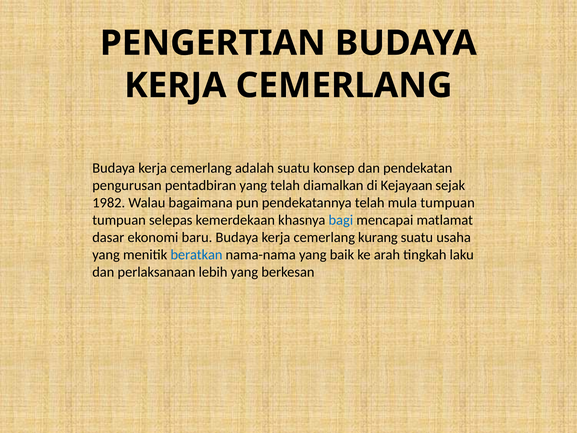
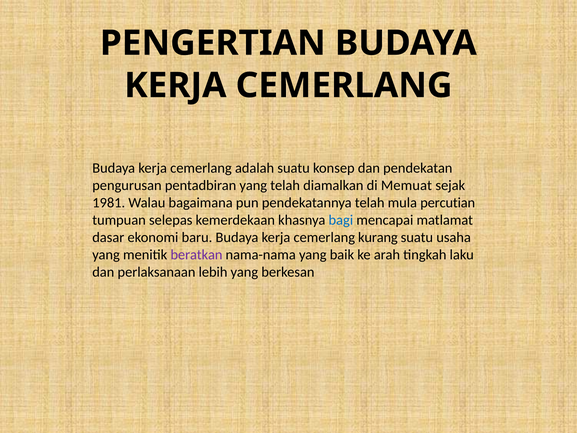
Kejayaan: Kejayaan -> Memuat
1982: 1982 -> 1981
mula tumpuan: tumpuan -> percutian
beratkan colour: blue -> purple
